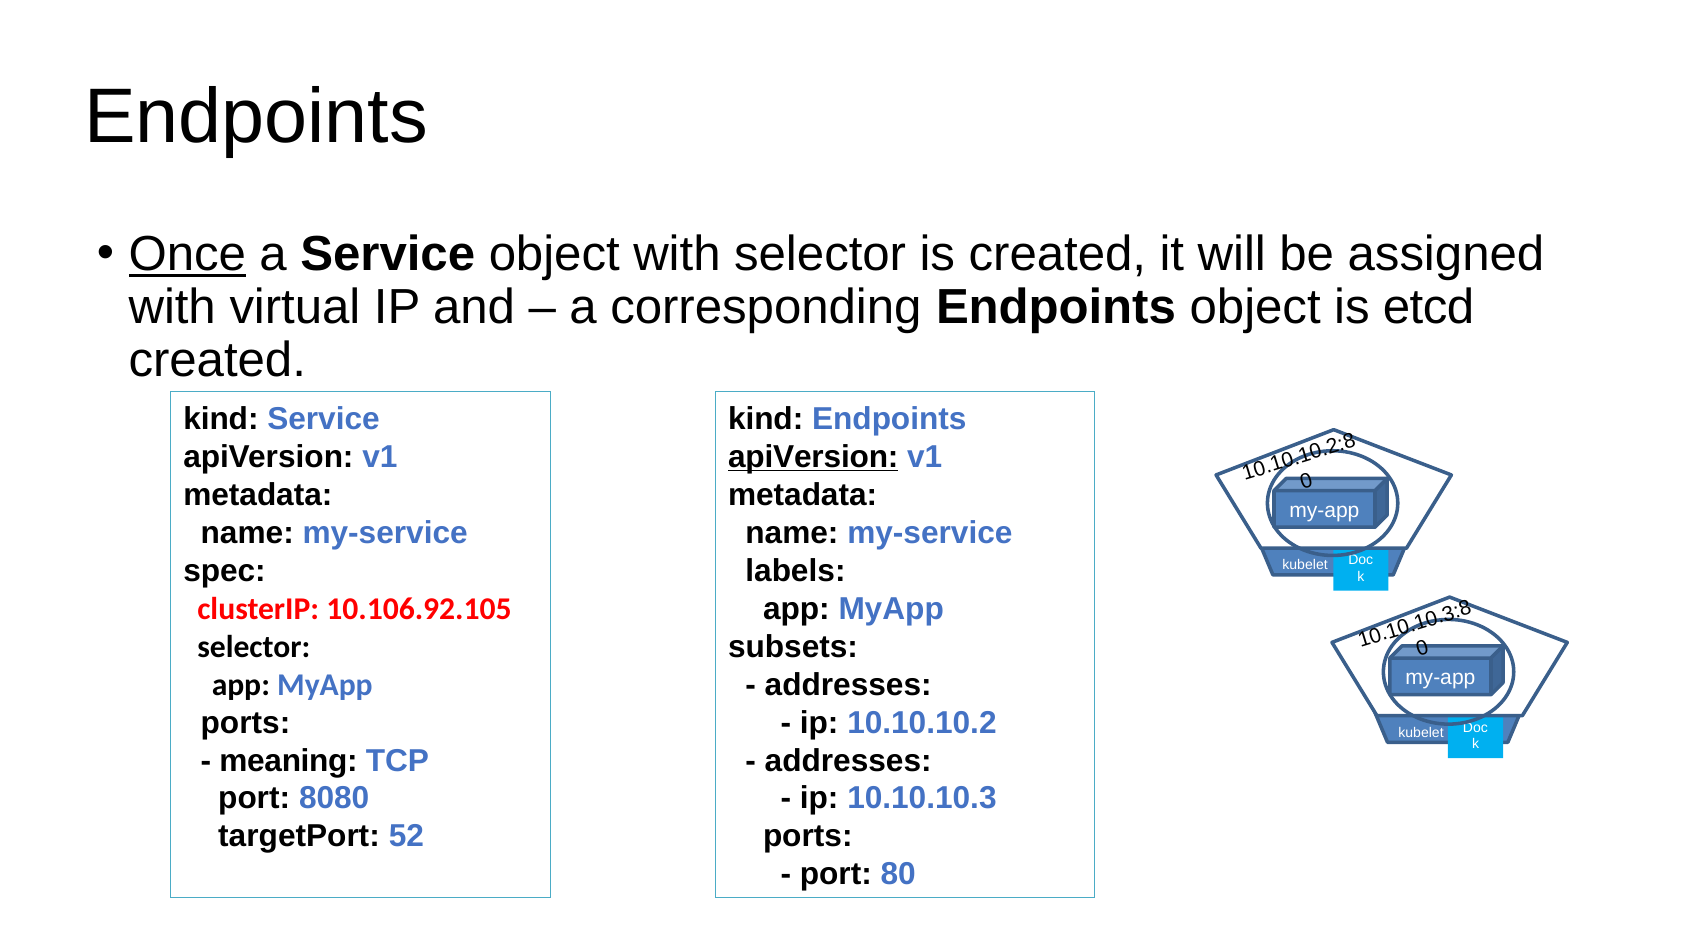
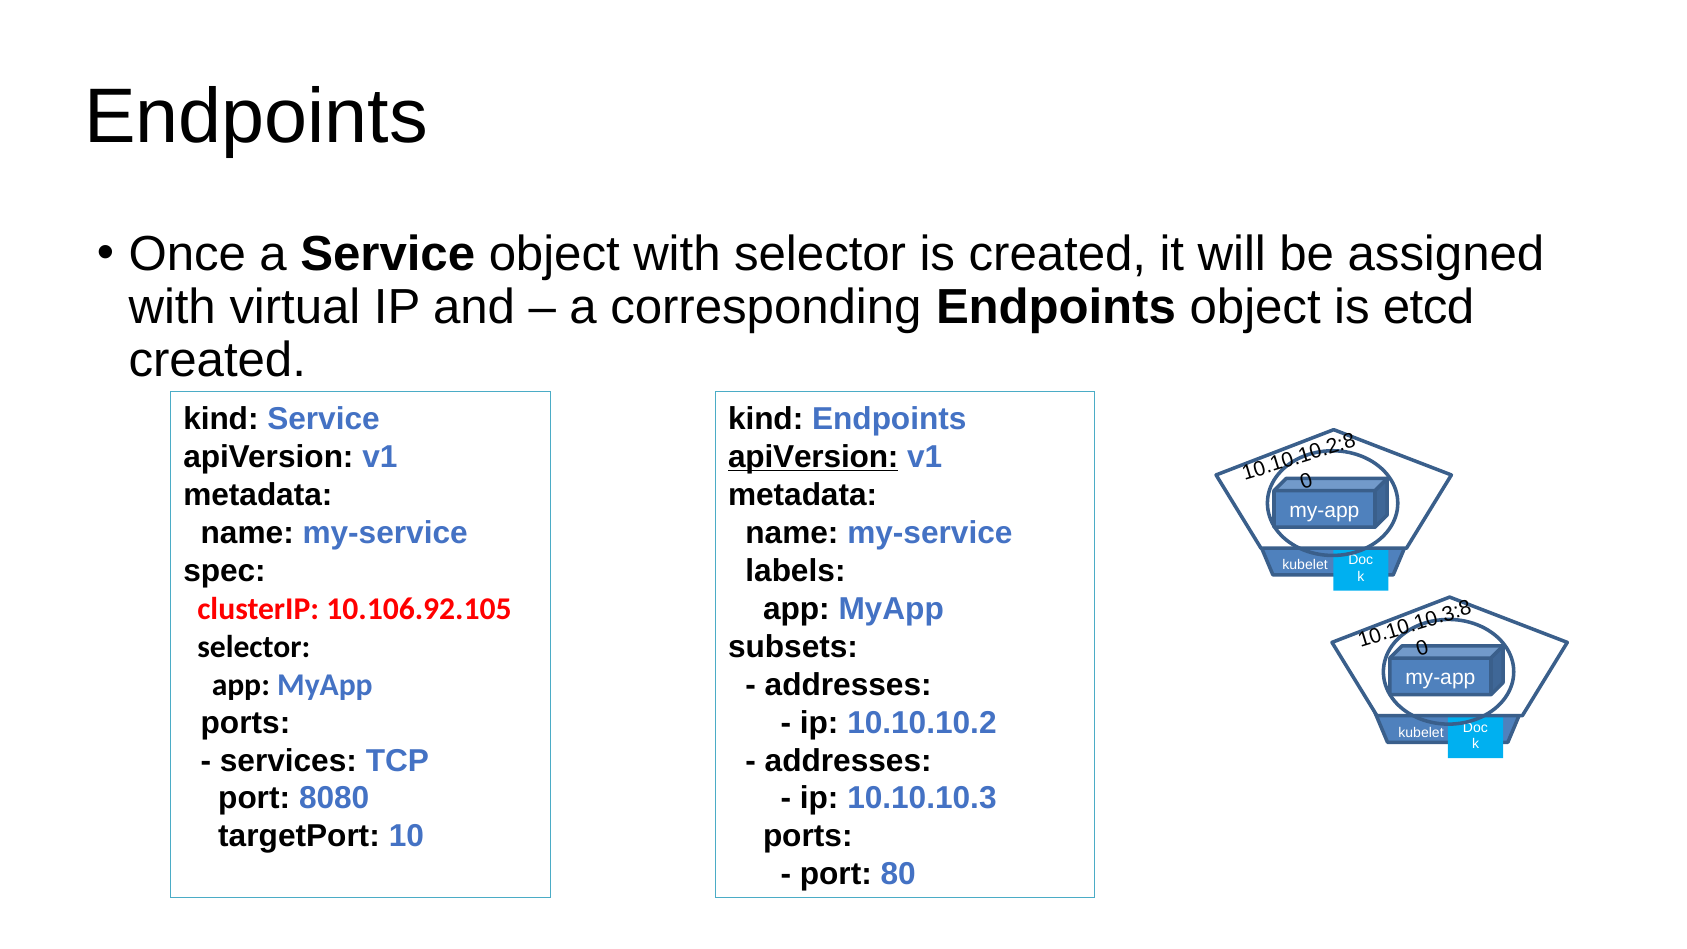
Once underline: present -> none
meaning: meaning -> services
52: 52 -> 10
